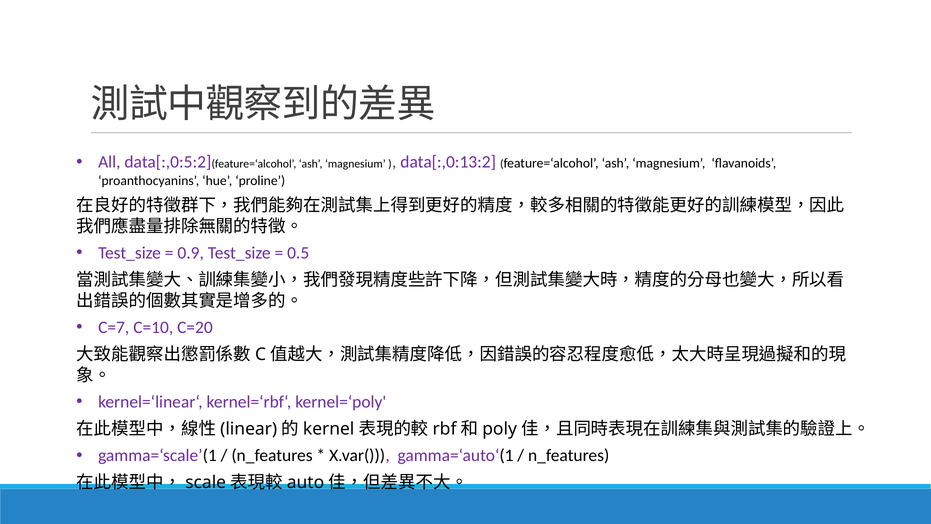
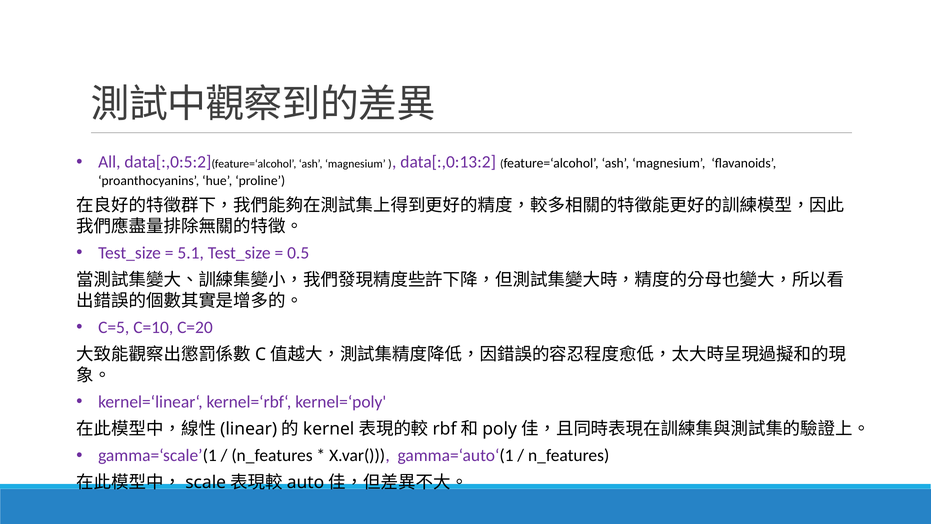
0.9: 0.9 -> 5.1
C=7: C=7 -> C=5
